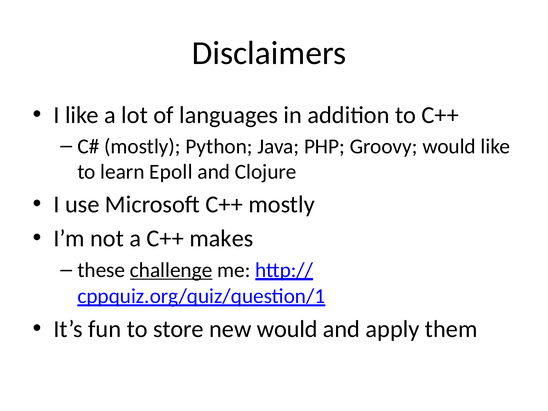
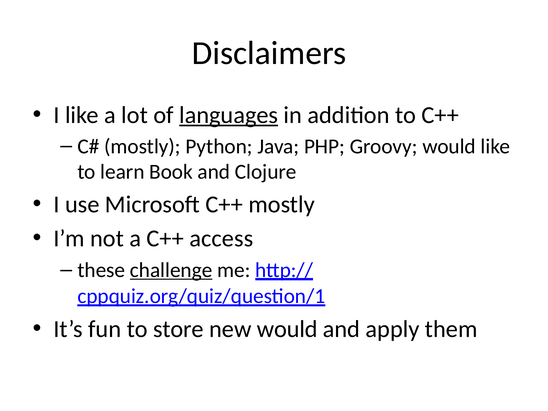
languages underline: none -> present
Epoll: Epoll -> Book
makes: makes -> access
